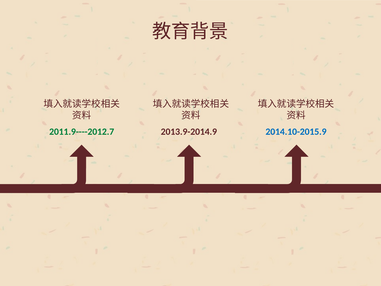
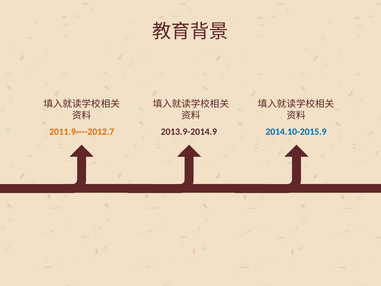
2011.9----2012.7 colour: green -> orange
